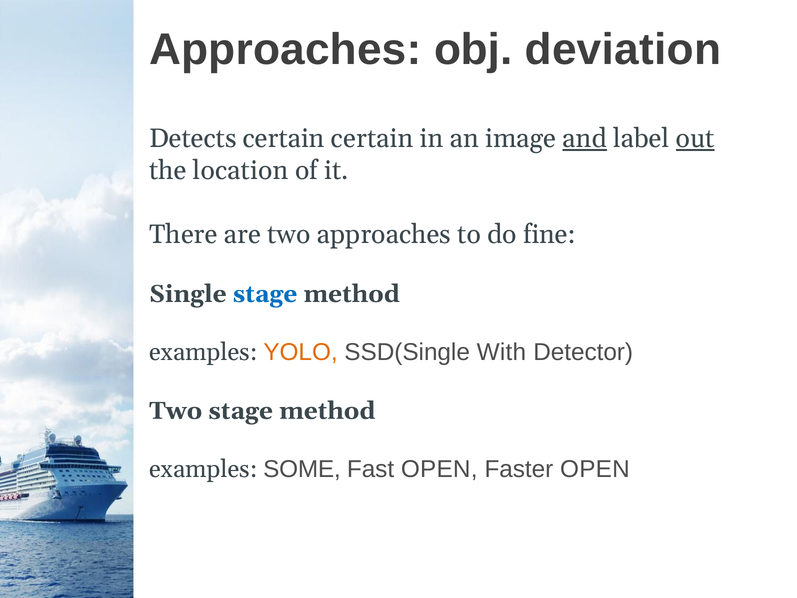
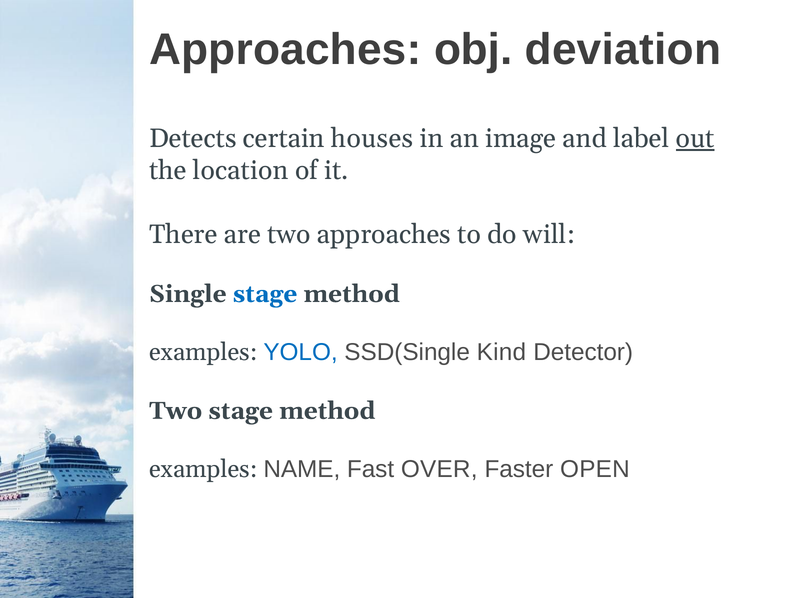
certain at (372, 139): certain -> houses
and underline: present -> none
fine: fine -> will
YOLO colour: orange -> blue
With: With -> Kind
SOME: SOME -> NAME
Fast OPEN: OPEN -> OVER
